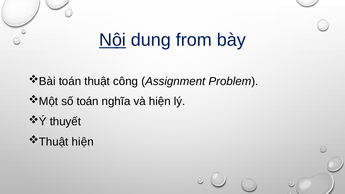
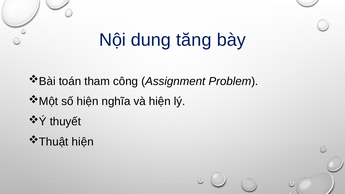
Nội underline: present -> none
from: from -> tăng
thuật: thuật -> tham
số toán: toán -> hiện
